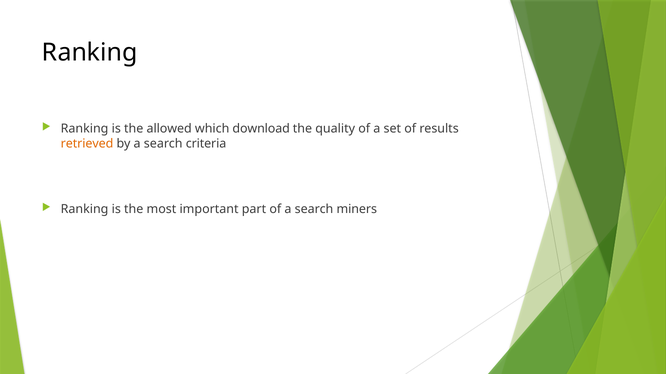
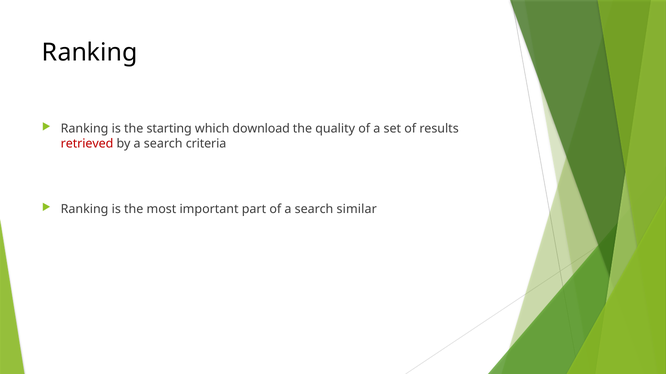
allowed: allowed -> starting
retrieved colour: orange -> red
miners: miners -> similar
